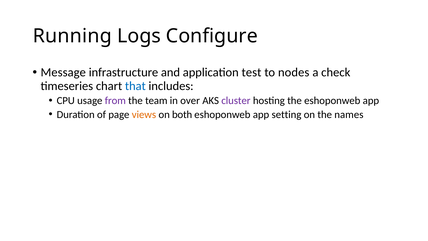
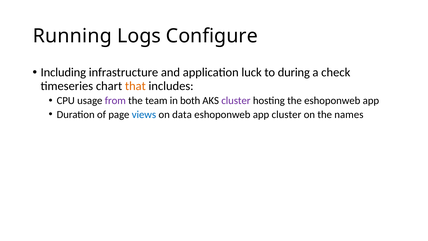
Message: Message -> Including
test: test -> luck
nodes: nodes -> during
that colour: blue -> orange
over: over -> both
views colour: orange -> blue
both: both -> data
app setting: setting -> cluster
